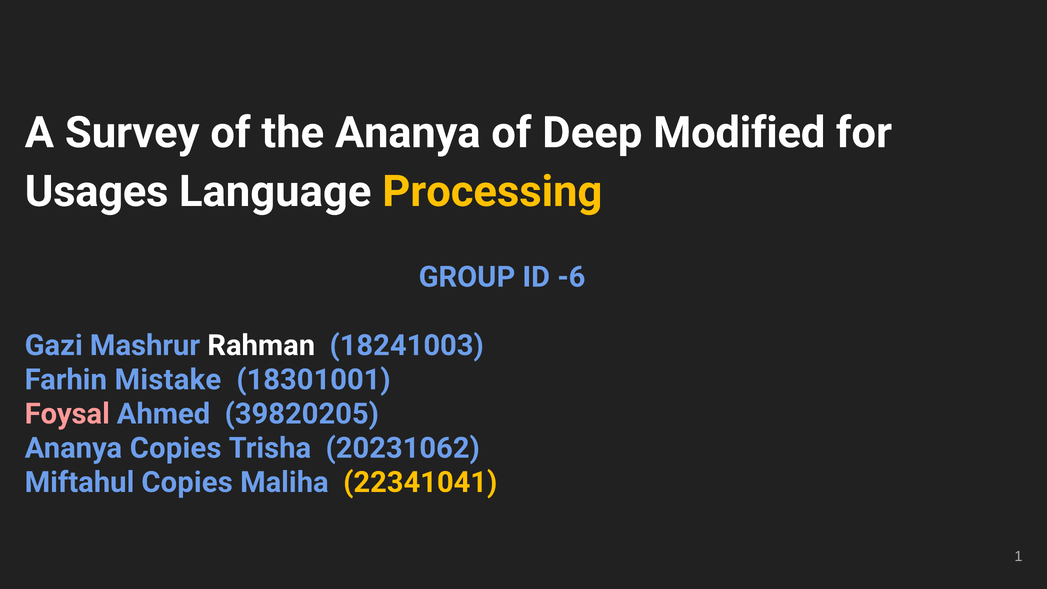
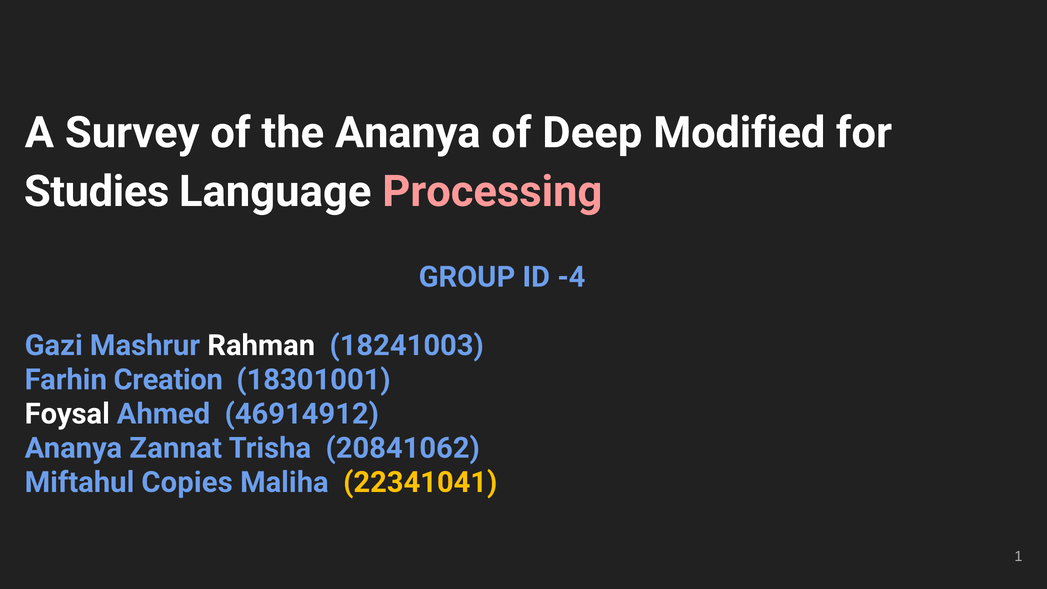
Usages: Usages -> Studies
Processing colour: yellow -> pink
-6: -6 -> -4
Mistake: Mistake -> Creation
Foysal colour: pink -> white
39820205: 39820205 -> 46914912
Ananya Copies: Copies -> Zannat
20231062: 20231062 -> 20841062
